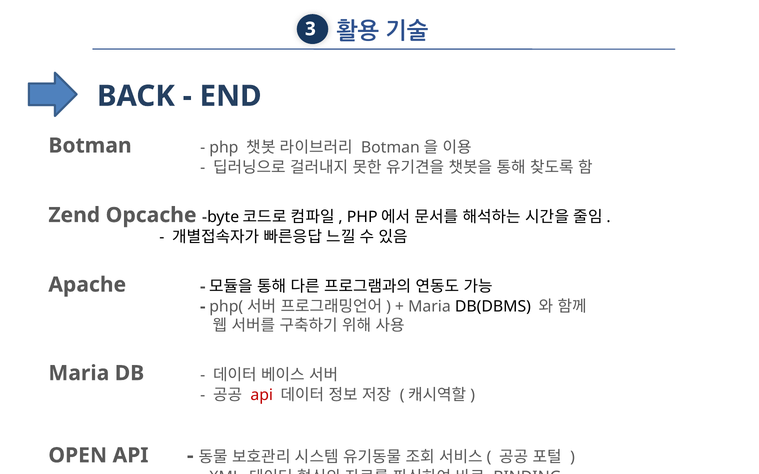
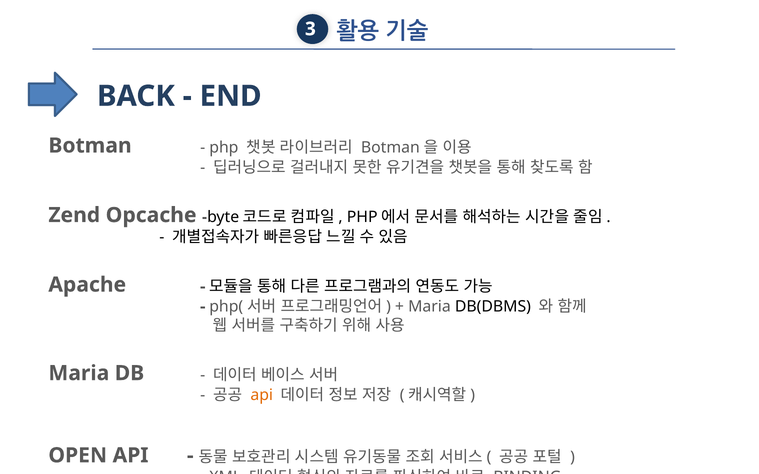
api at (262, 395) colour: red -> orange
